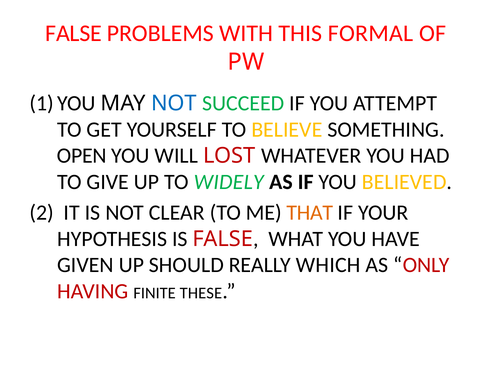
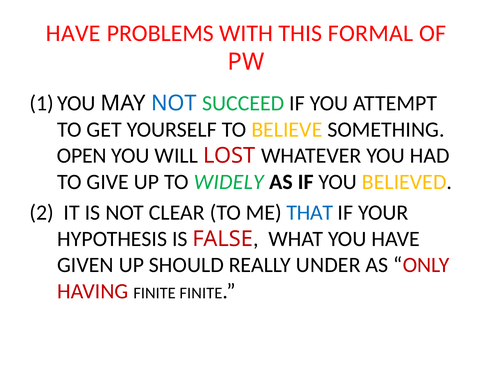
FALSE at (74, 33): FALSE -> HAVE
THAT colour: orange -> blue
WHICH: WHICH -> UNDER
FINITE THESE: THESE -> FINITE
